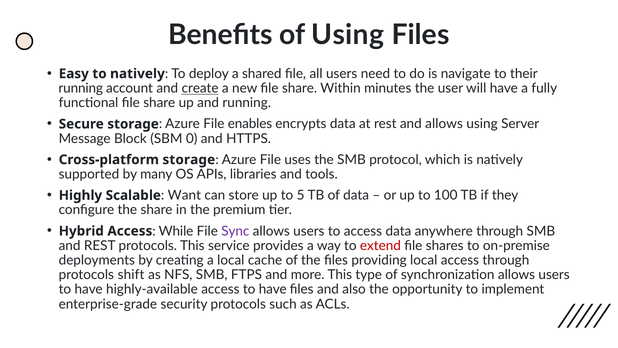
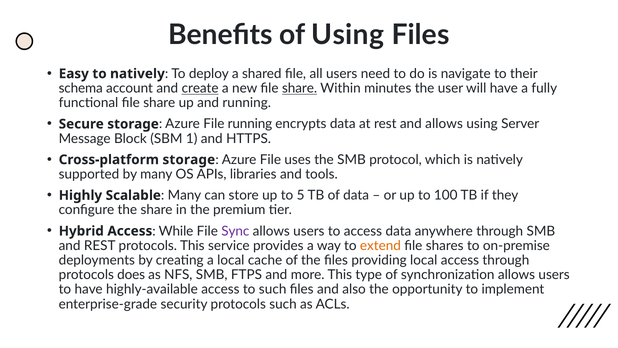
running at (81, 88): running -> schema
share at (300, 88) underline: none -> present
File enables: enables -> running
0: 0 -> 1
Want at (184, 195): Want -> Many
extend colour: red -> orange
shift: shift -> does
access to have: have -> such
